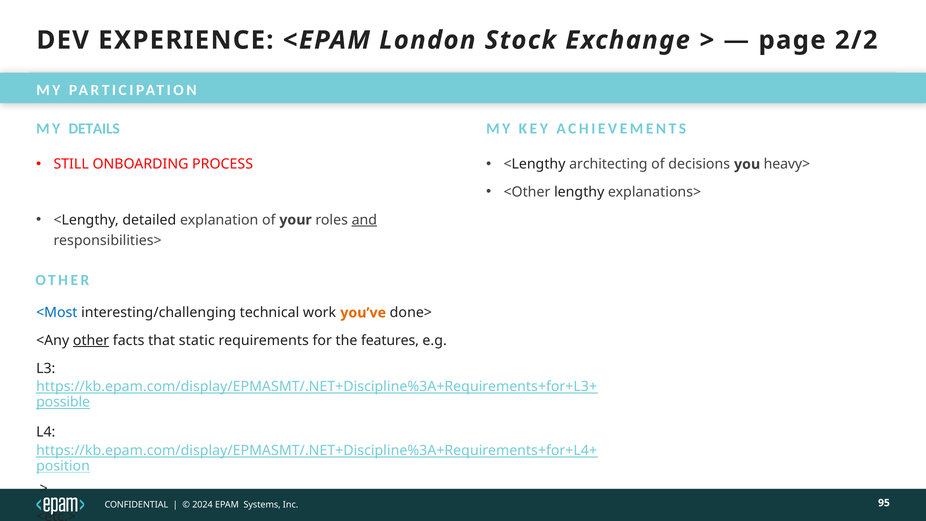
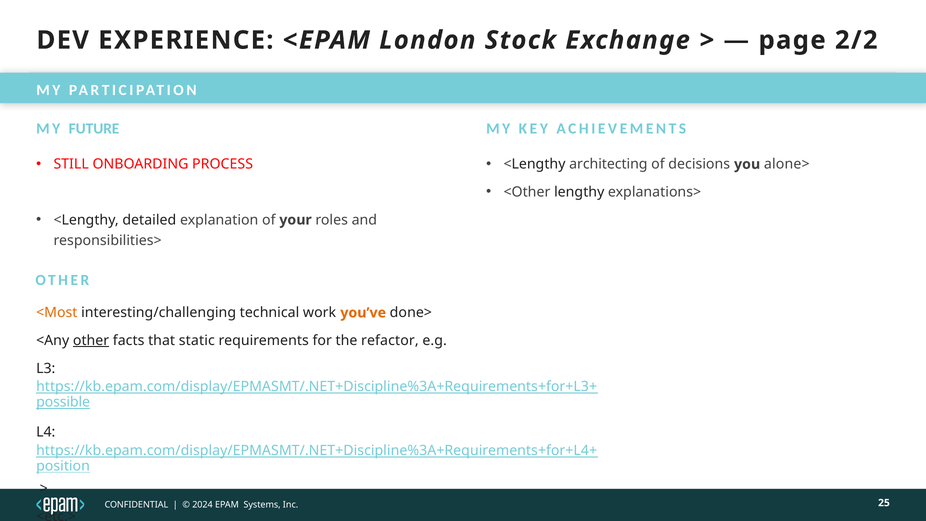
DETAILS: DETAILS -> FUTURE
heavy>: heavy> -> alone>
and underline: present -> none
<Most colour: blue -> orange
features: features -> refactor
95: 95 -> 25
